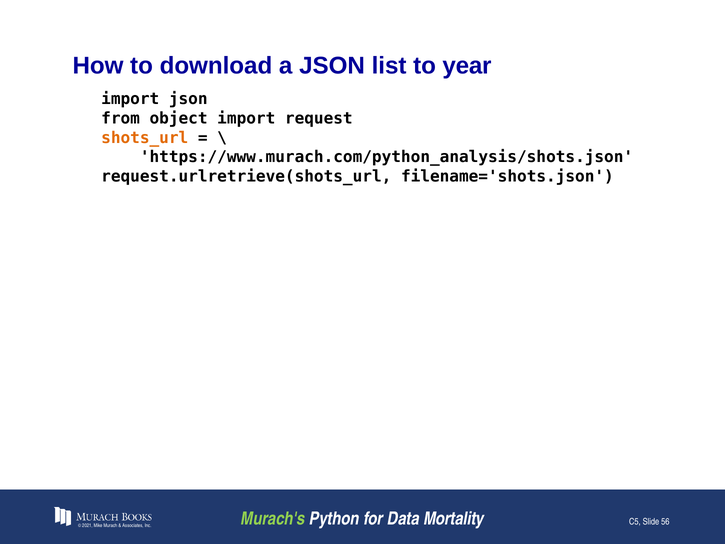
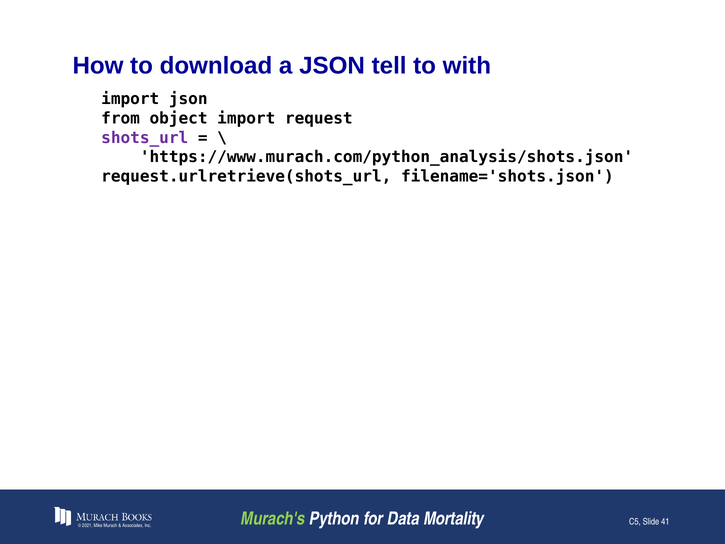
list: list -> tell
year: year -> with
shots_url colour: orange -> purple
56: 56 -> 41
